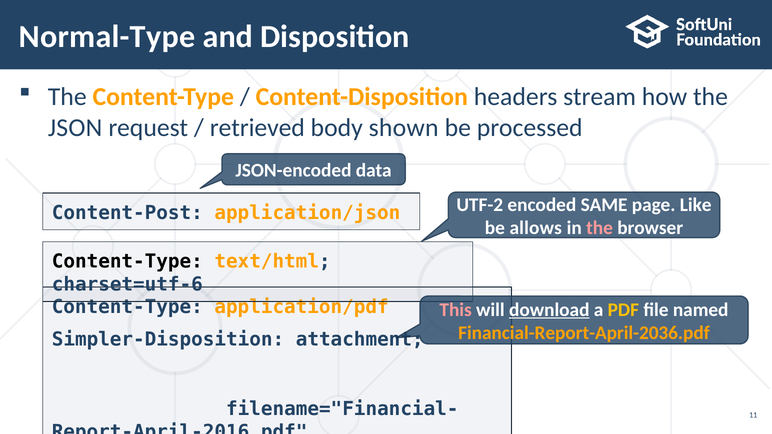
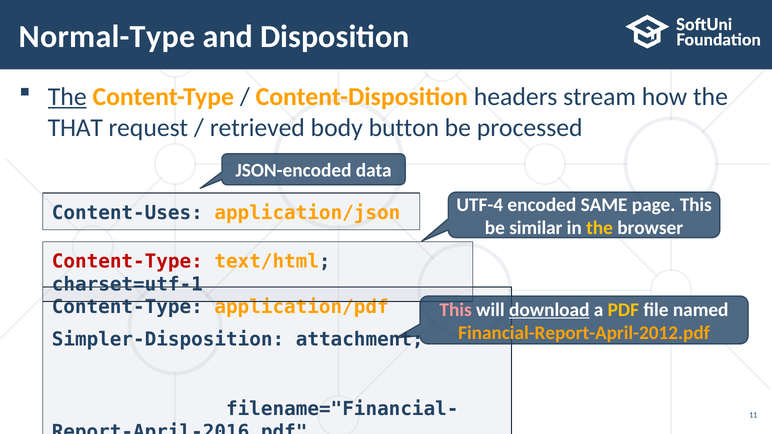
The at (67, 97) underline: none -> present
JSON: JSON -> THAT
shown: shown -> button
UTF-2: UTF-2 -> UTF-4
page Like: Like -> This
Content-Post: Content-Post -> Content-Uses
allows: allows -> similar
the at (600, 228) colour: pink -> yellow
Content-Type at (127, 262) colour: black -> red
charset=utf-6: charset=utf-6 -> charset=utf-1
Financial-Report-April-2036.pdf: Financial-Report-April-2036.pdf -> Financial-Report-April-2012.pdf
